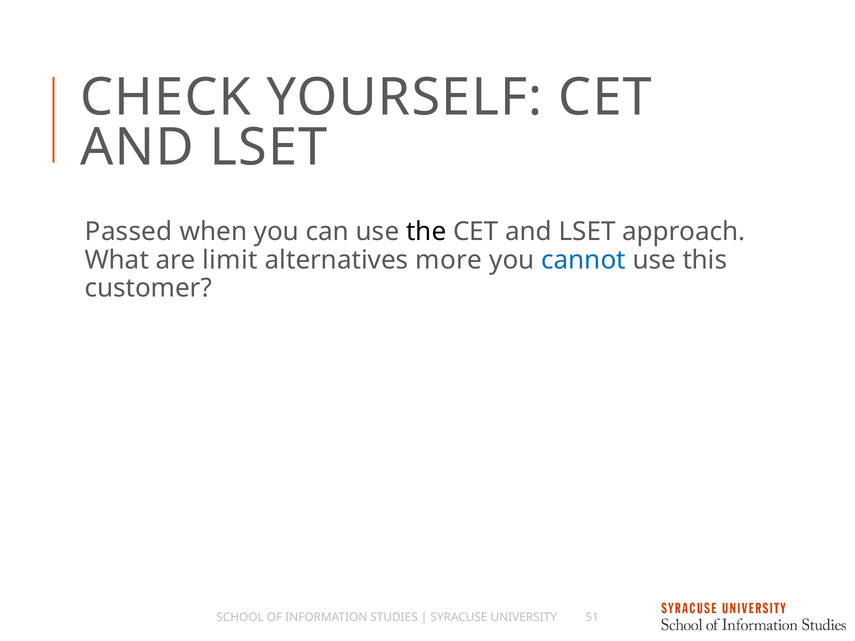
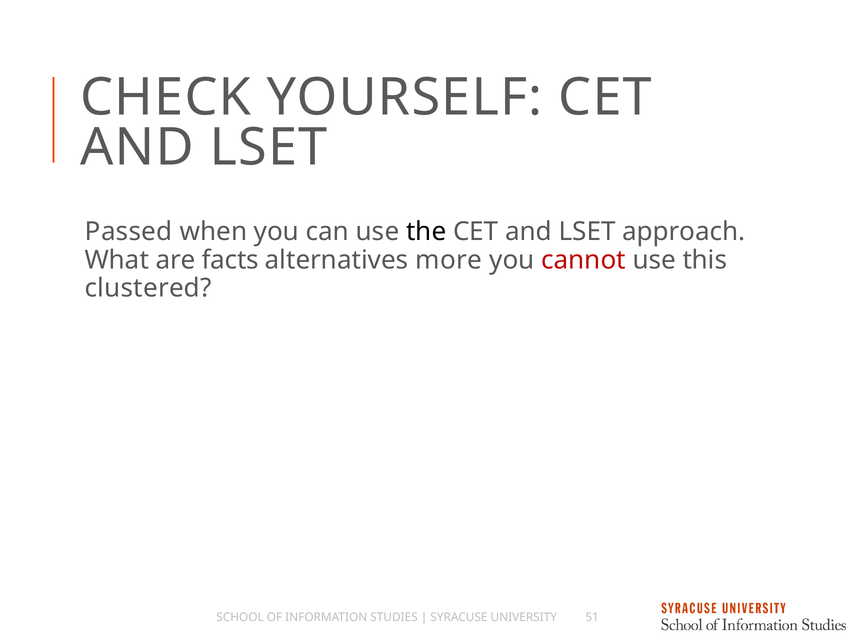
limit: limit -> facts
cannot colour: blue -> red
customer: customer -> clustered
